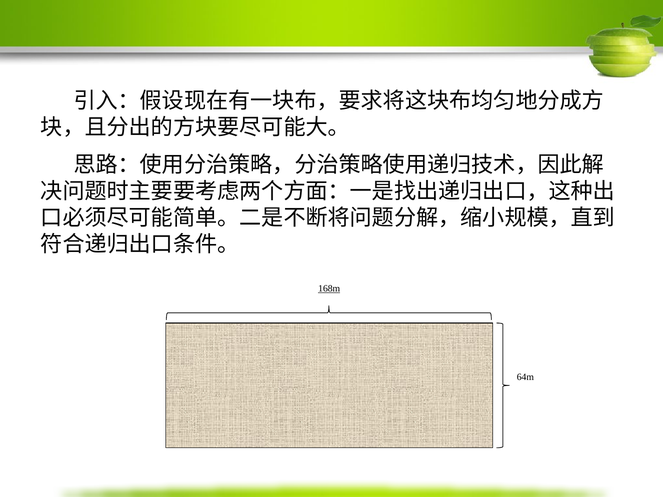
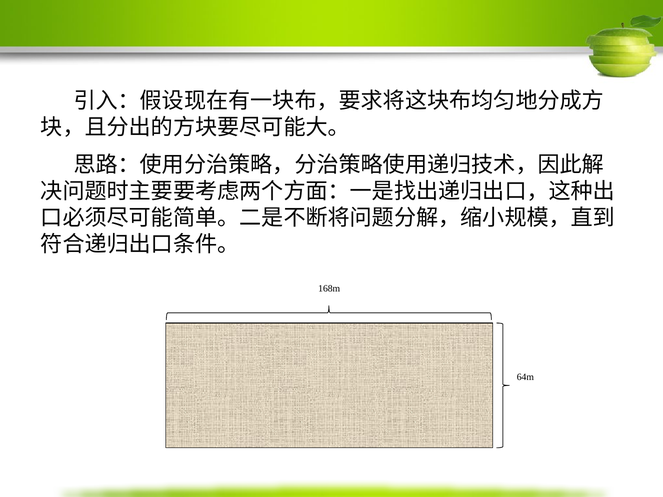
168m underline: present -> none
